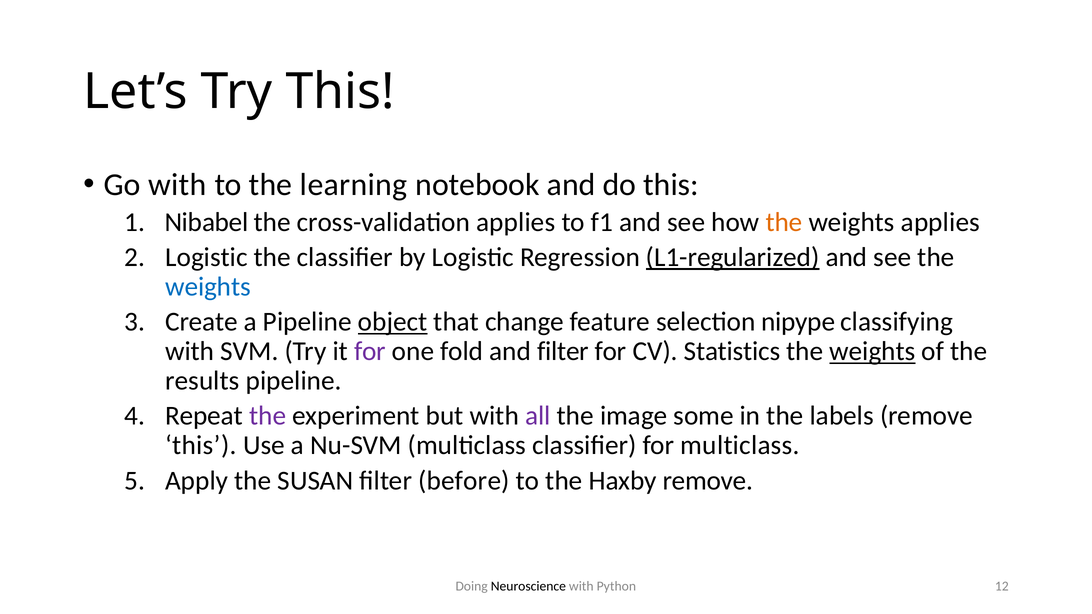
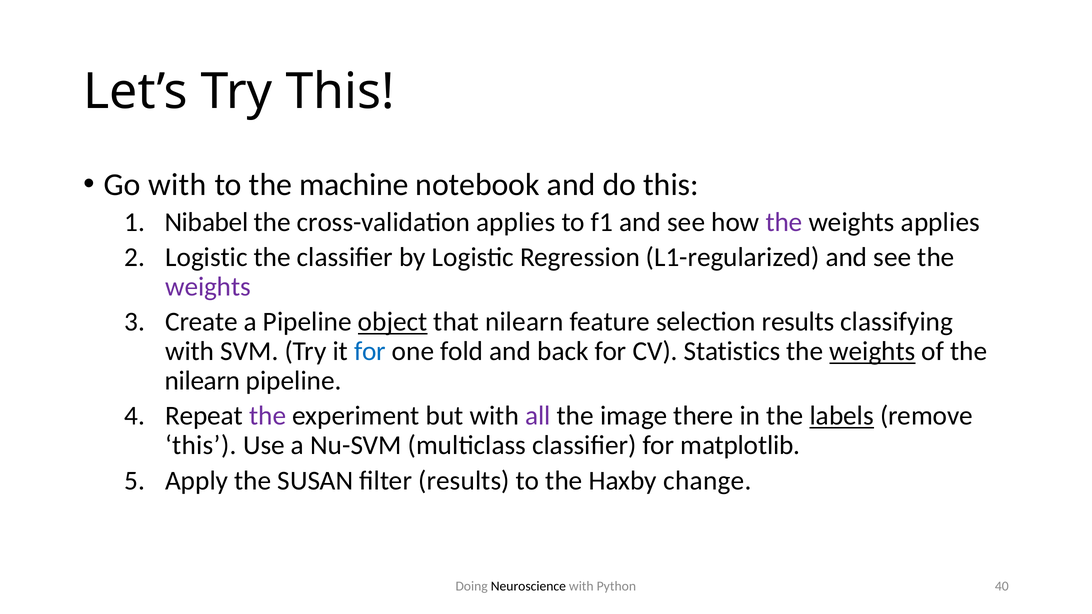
learning: learning -> machine
the at (784, 222) colour: orange -> purple
L1-regularized underline: present -> none
weights at (208, 287) colour: blue -> purple
that change: change -> nilearn
selection nipype: nipype -> results
for at (370, 352) colour: purple -> blue
and filter: filter -> back
results at (202, 381): results -> nilearn
some: some -> there
labels underline: none -> present
for multiclass: multiclass -> matplotlib
filter before: before -> results
Haxby remove: remove -> change
12: 12 -> 40
